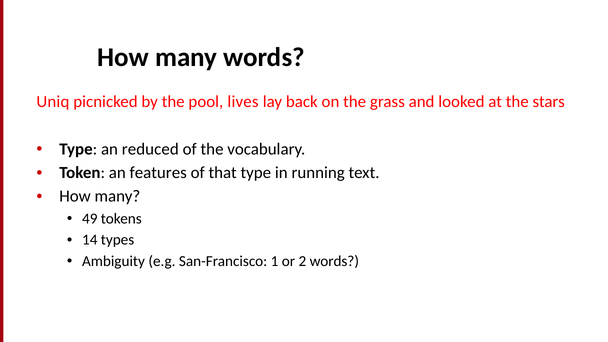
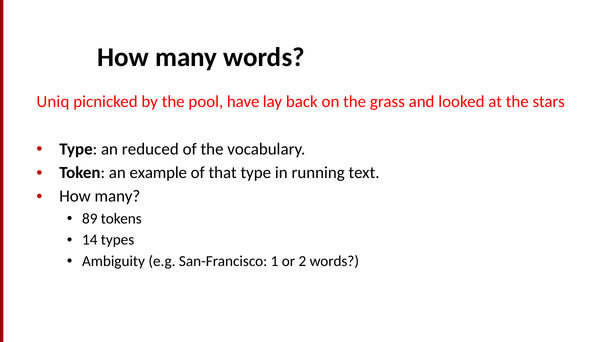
lives: lives -> have
features: features -> example
49: 49 -> 89
